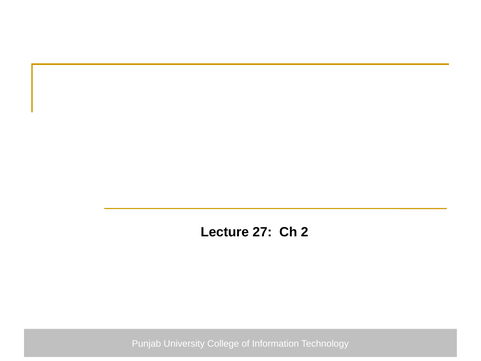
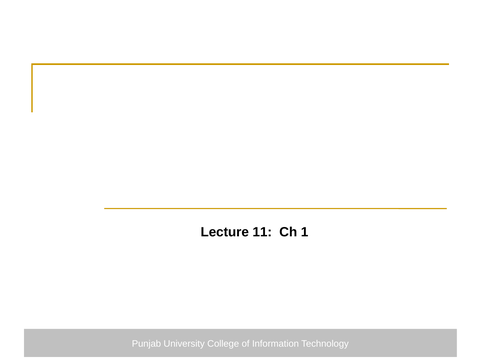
27: 27 -> 11
2: 2 -> 1
